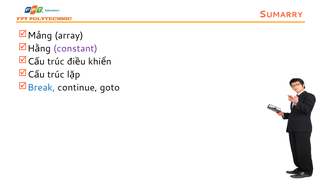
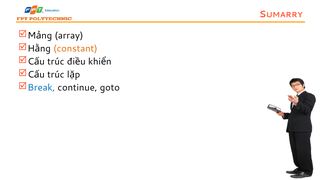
constant colour: purple -> orange
